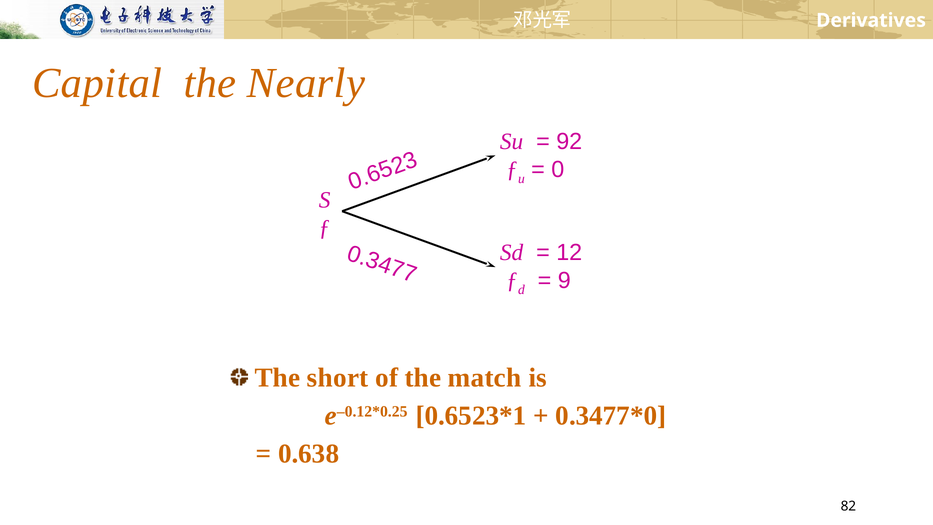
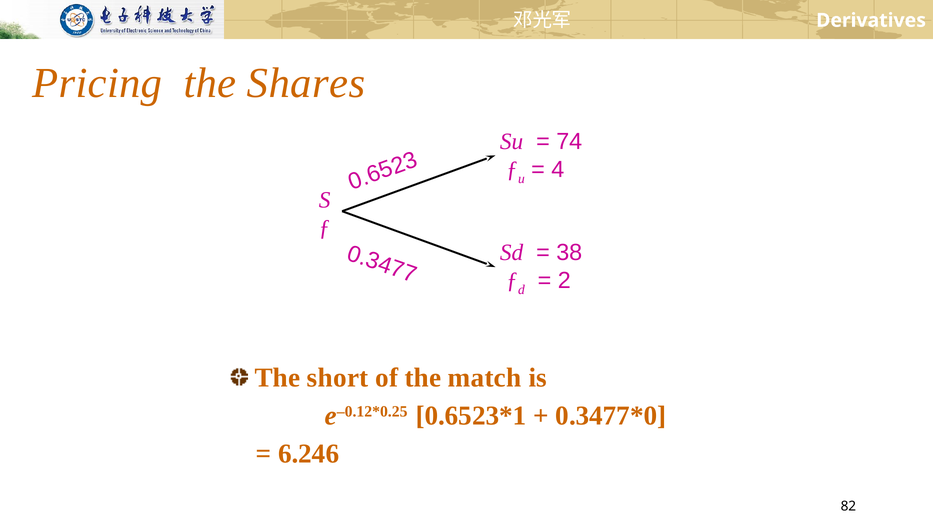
Capital: Capital -> Pricing
Nearly: Nearly -> Shares
92: 92 -> 74
0 at (558, 170): 0 -> 4
12: 12 -> 38
9 at (564, 280): 9 -> 2
0.638: 0.638 -> 6.246
